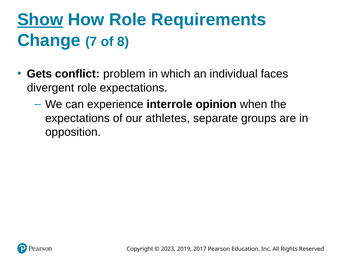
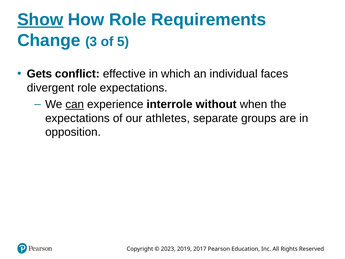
7: 7 -> 3
8: 8 -> 5
problem: problem -> effective
can underline: none -> present
opinion: opinion -> without
